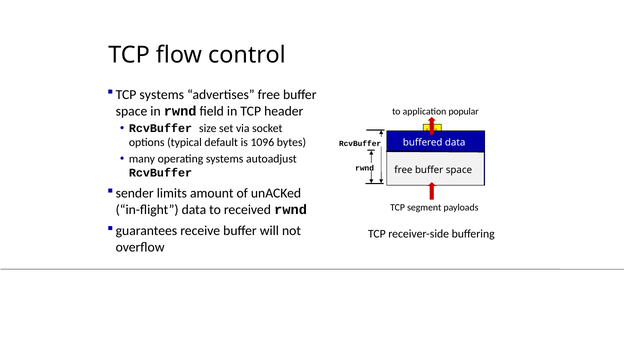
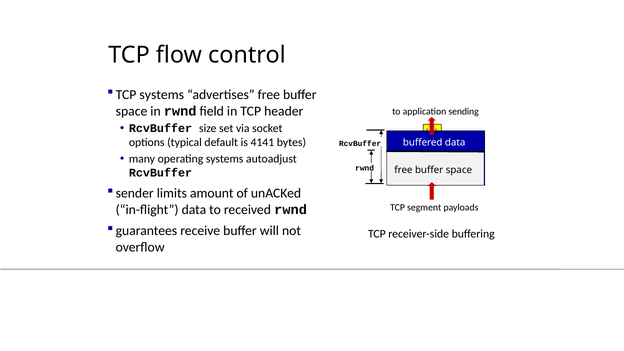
popular: popular -> sending
1096: 1096 -> 4141
